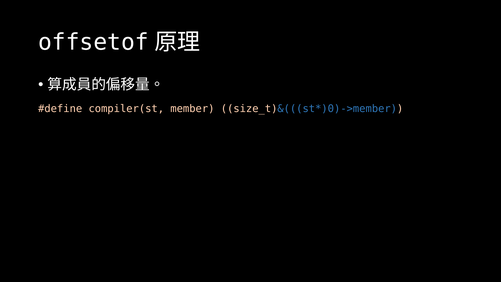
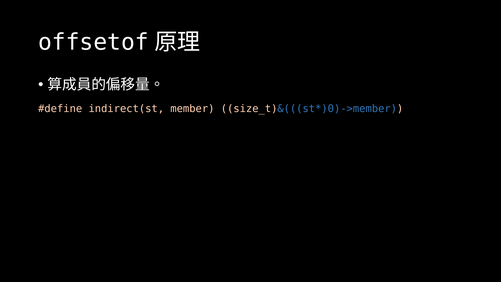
compiler(st: compiler(st -> indirect(st
